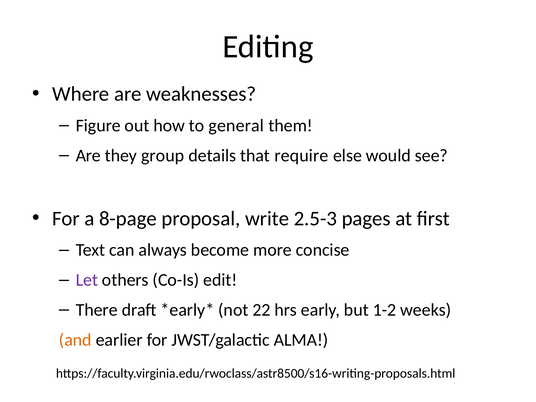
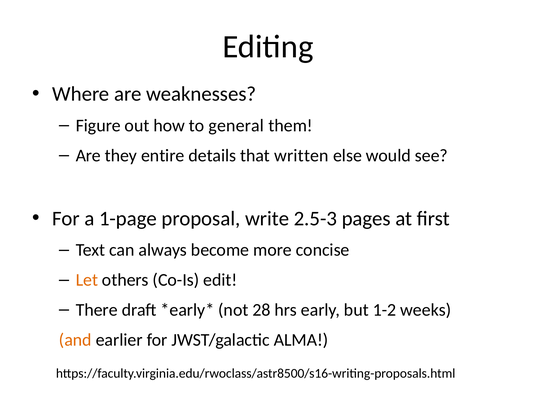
group: group -> entire
require: require -> written
8-page: 8-page -> 1-page
Let colour: purple -> orange
22: 22 -> 28
